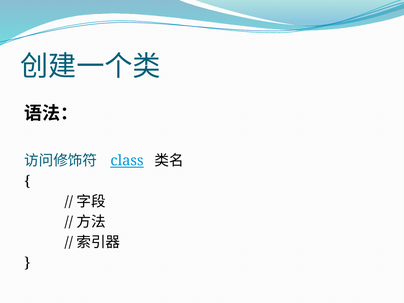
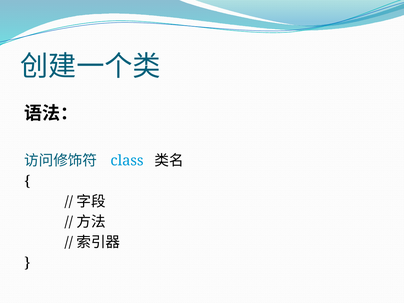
class underline: present -> none
